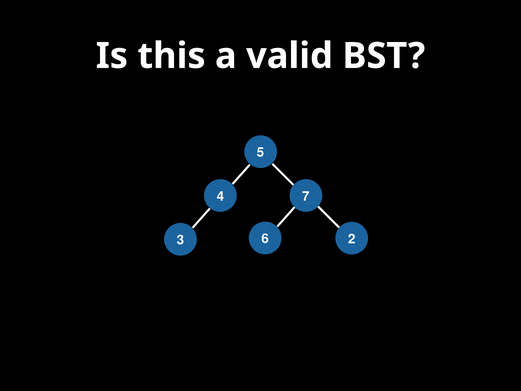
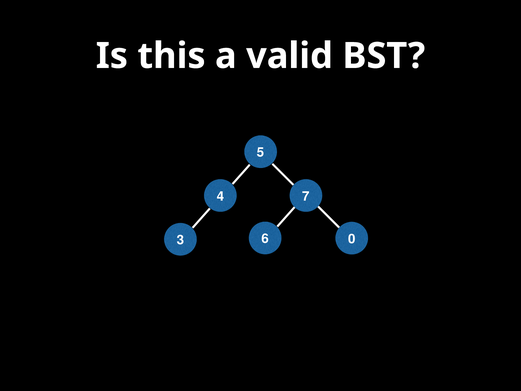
2: 2 -> 0
